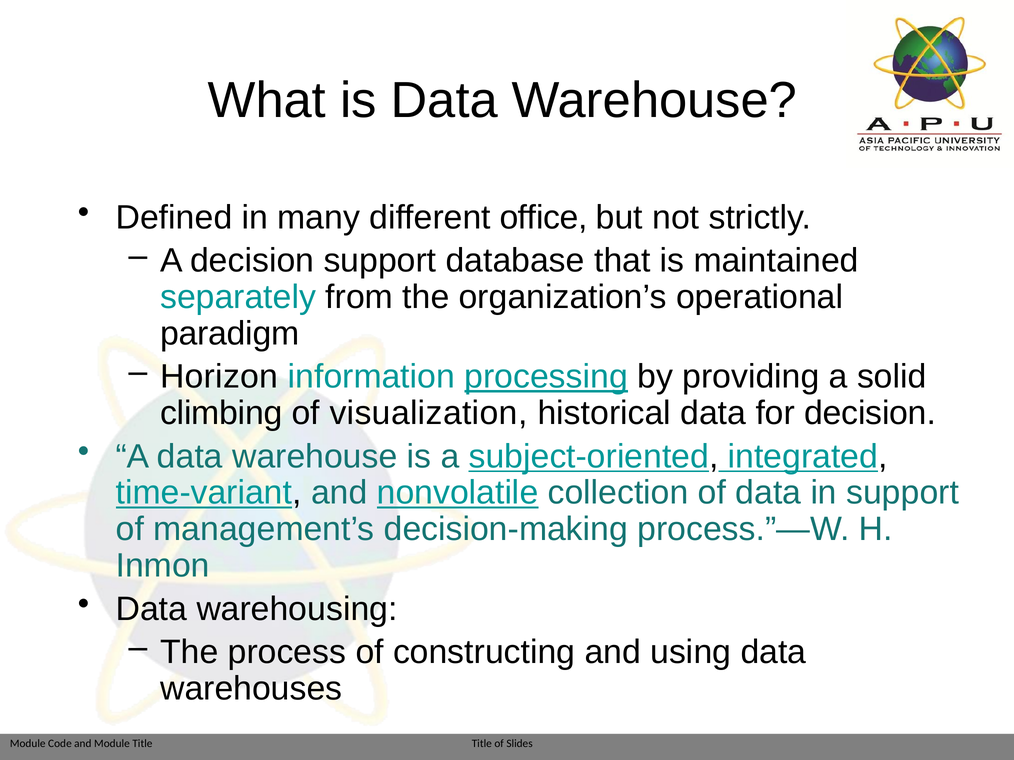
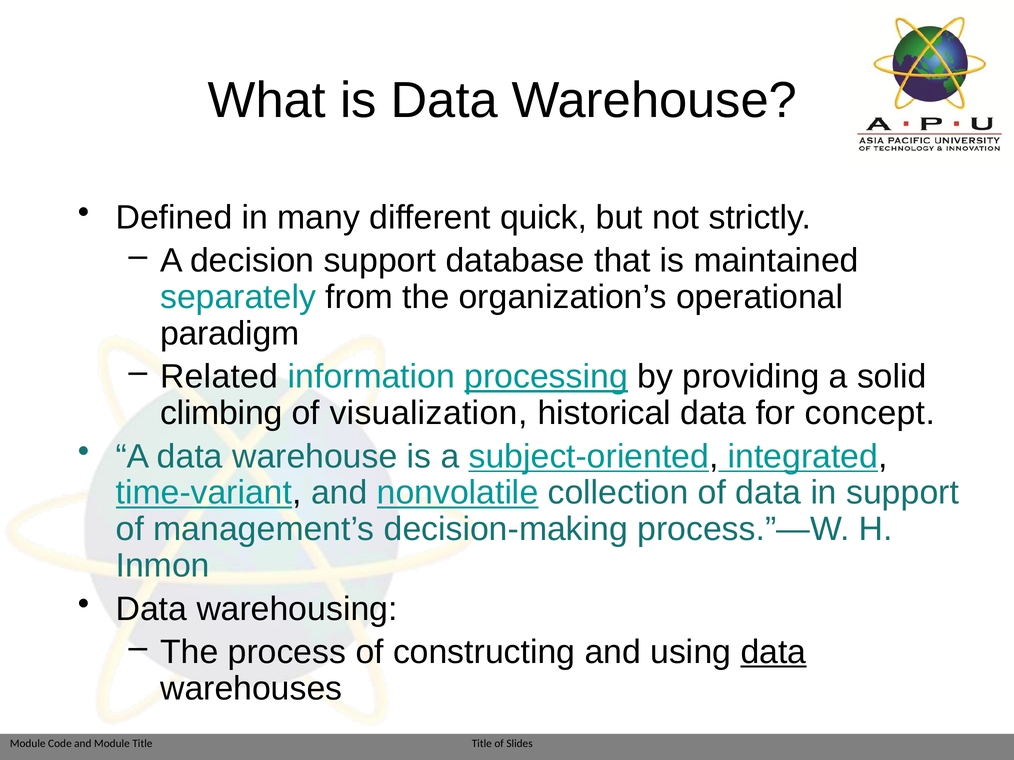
office: office -> quick
Horizon: Horizon -> Related
for decision: decision -> concept
data at (773, 653) underline: none -> present
